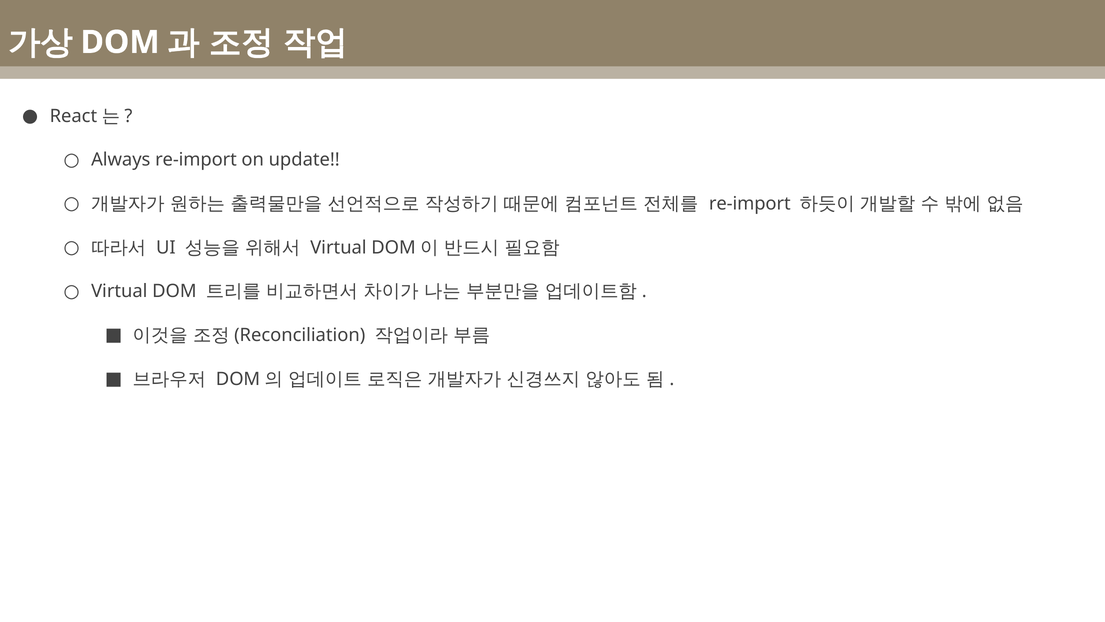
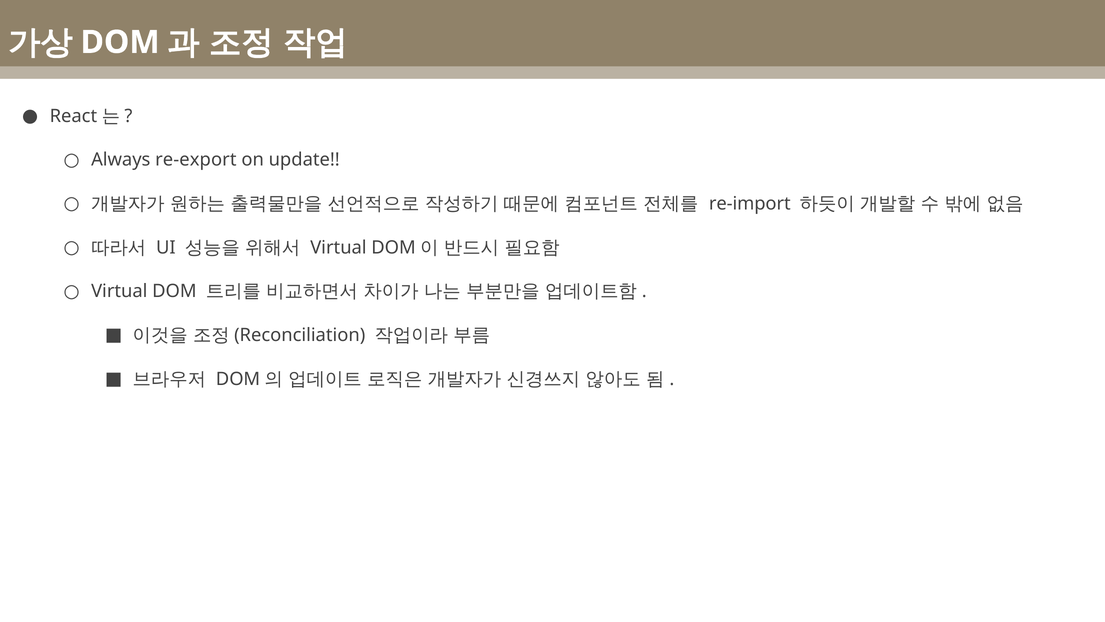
Always re-import: re-import -> re-export
